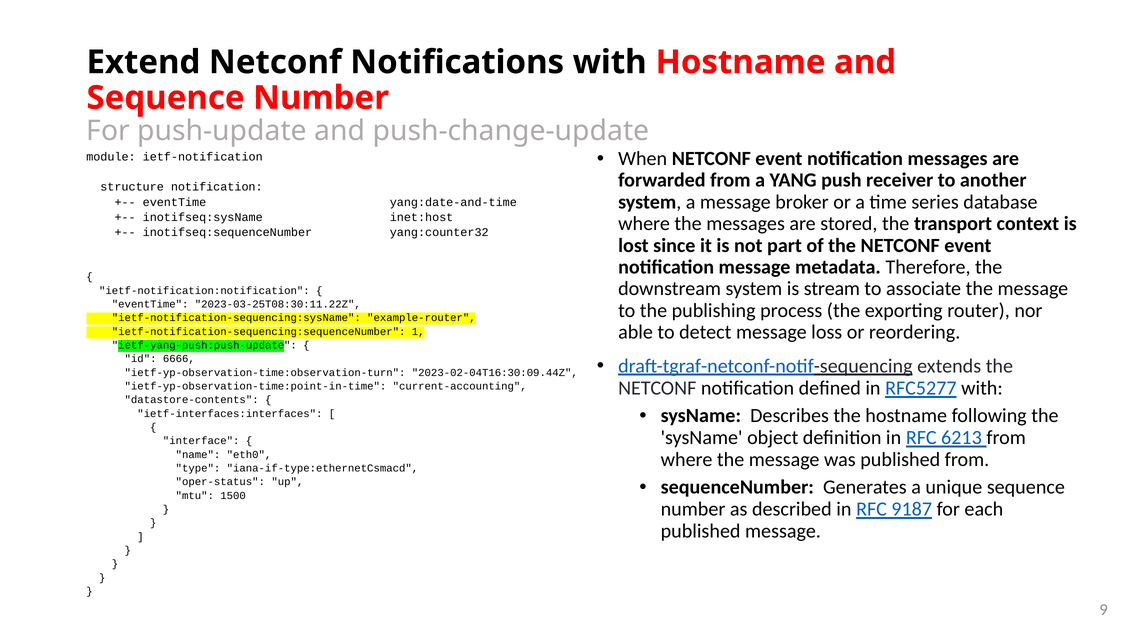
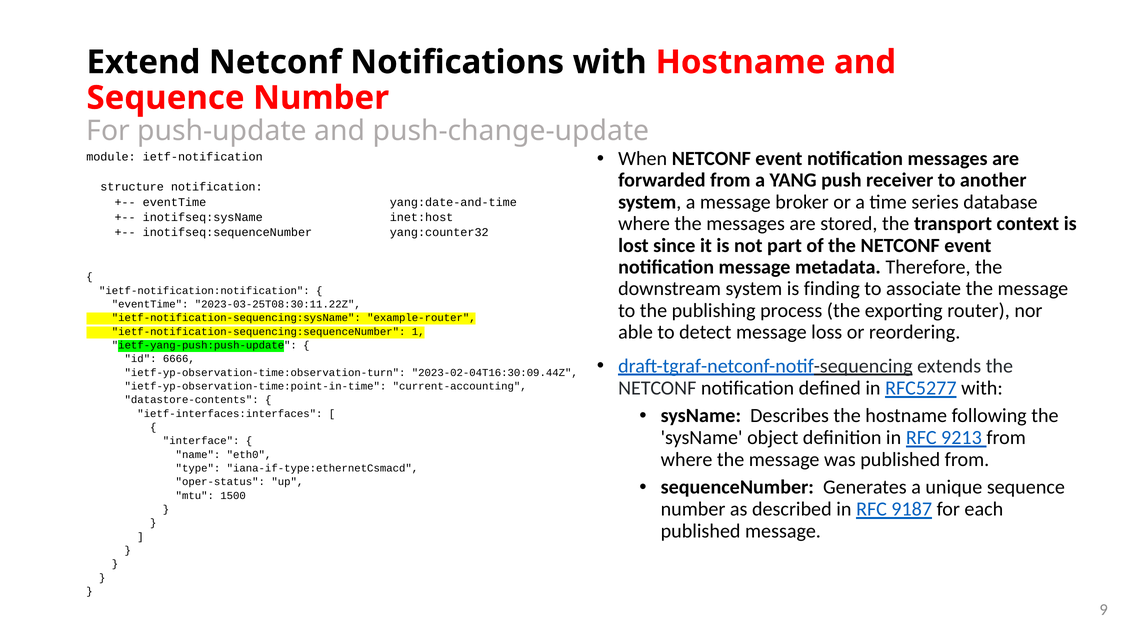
stream: stream -> finding
6213: 6213 -> 9213
